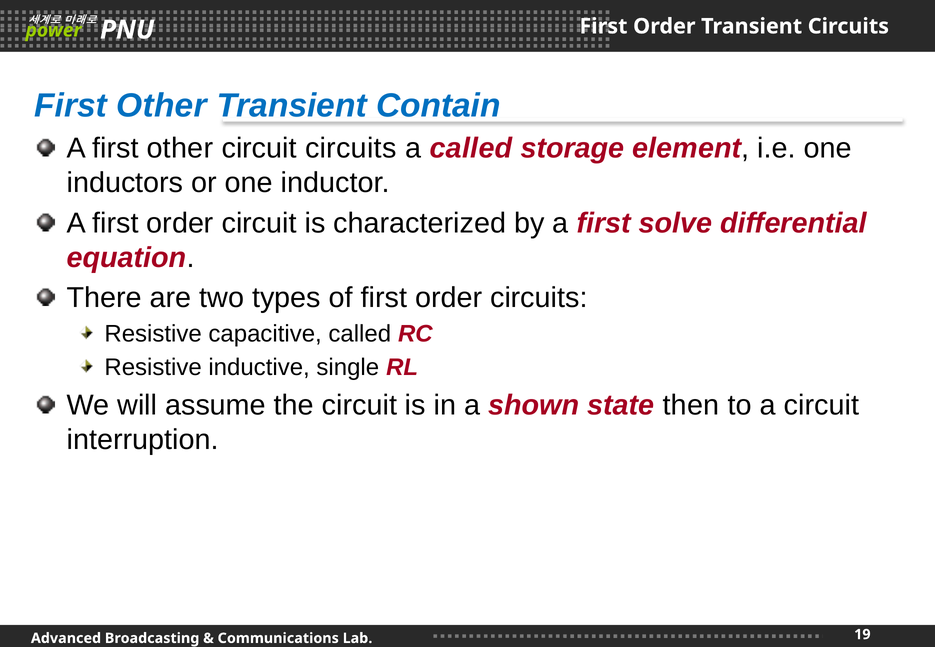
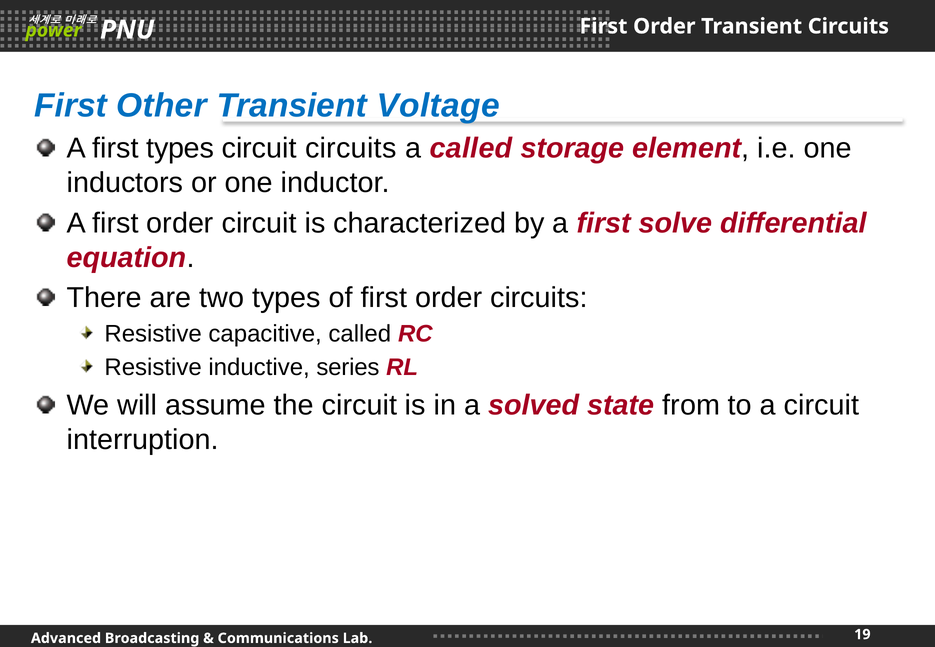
Contain: Contain -> Voltage
A first other: other -> types
single: single -> series
shown: shown -> solved
then: then -> from
